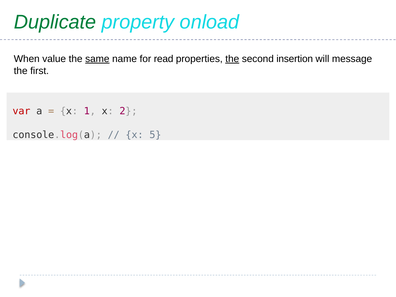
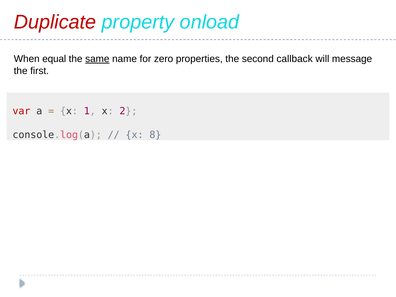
Duplicate colour: green -> red
value: value -> equal
read: read -> zero
the at (232, 59) underline: present -> none
insertion: insertion -> callback
5: 5 -> 8
